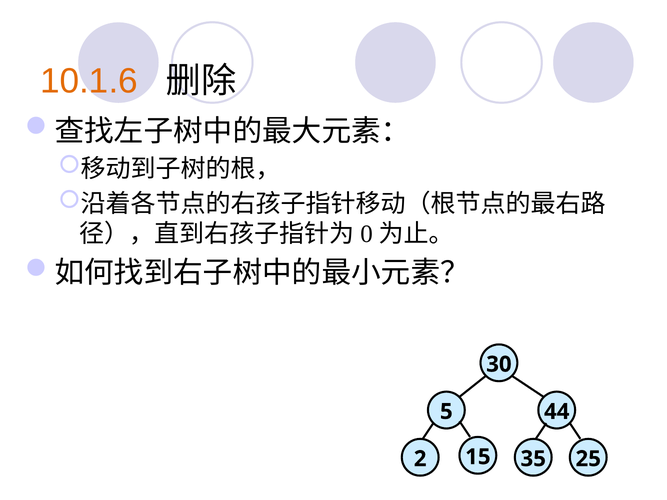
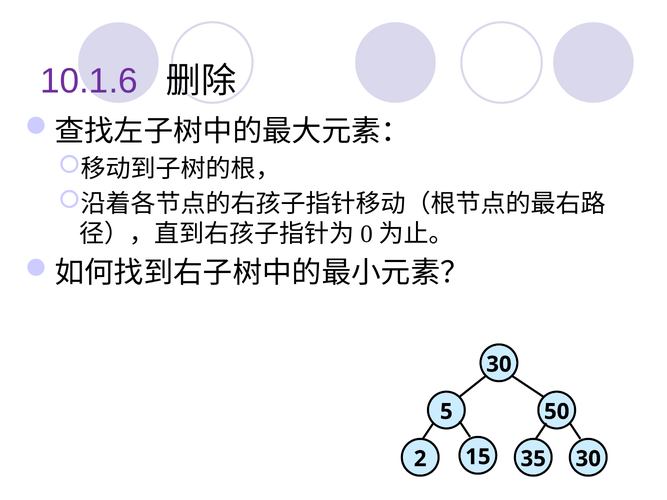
10.1.6 colour: orange -> purple
44: 44 -> 50
2 25: 25 -> 30
